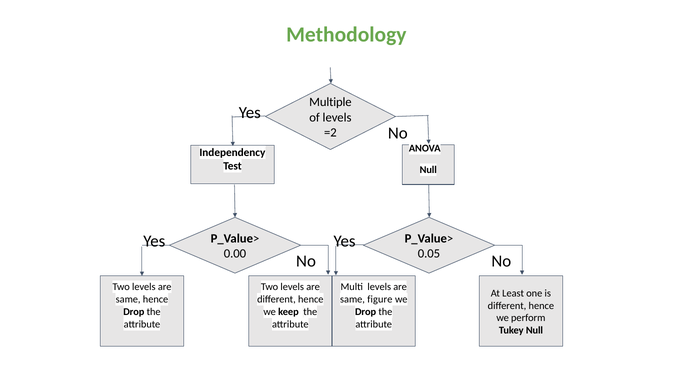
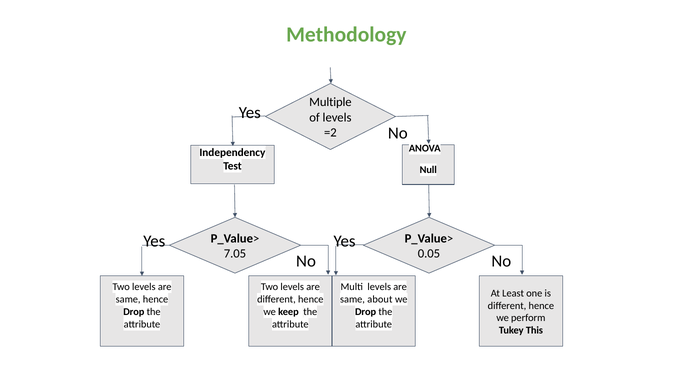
0.00: 0.00 -> 7.05
figure: figure -> about
Tukey Null: Null -> This
